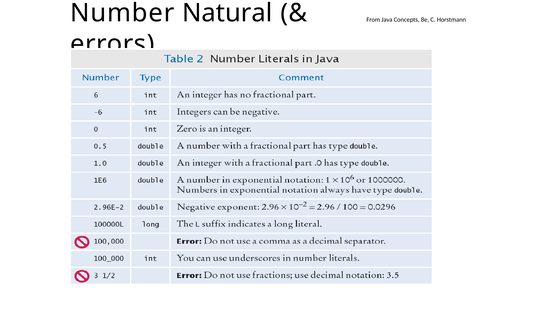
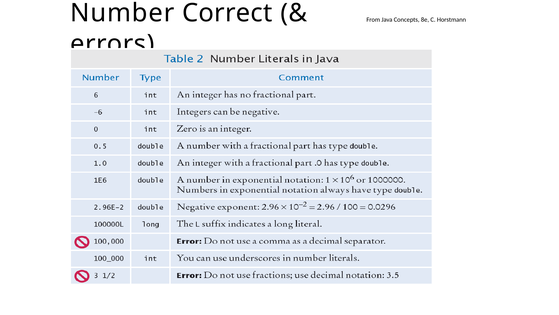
Natural: Natural -> Correct
